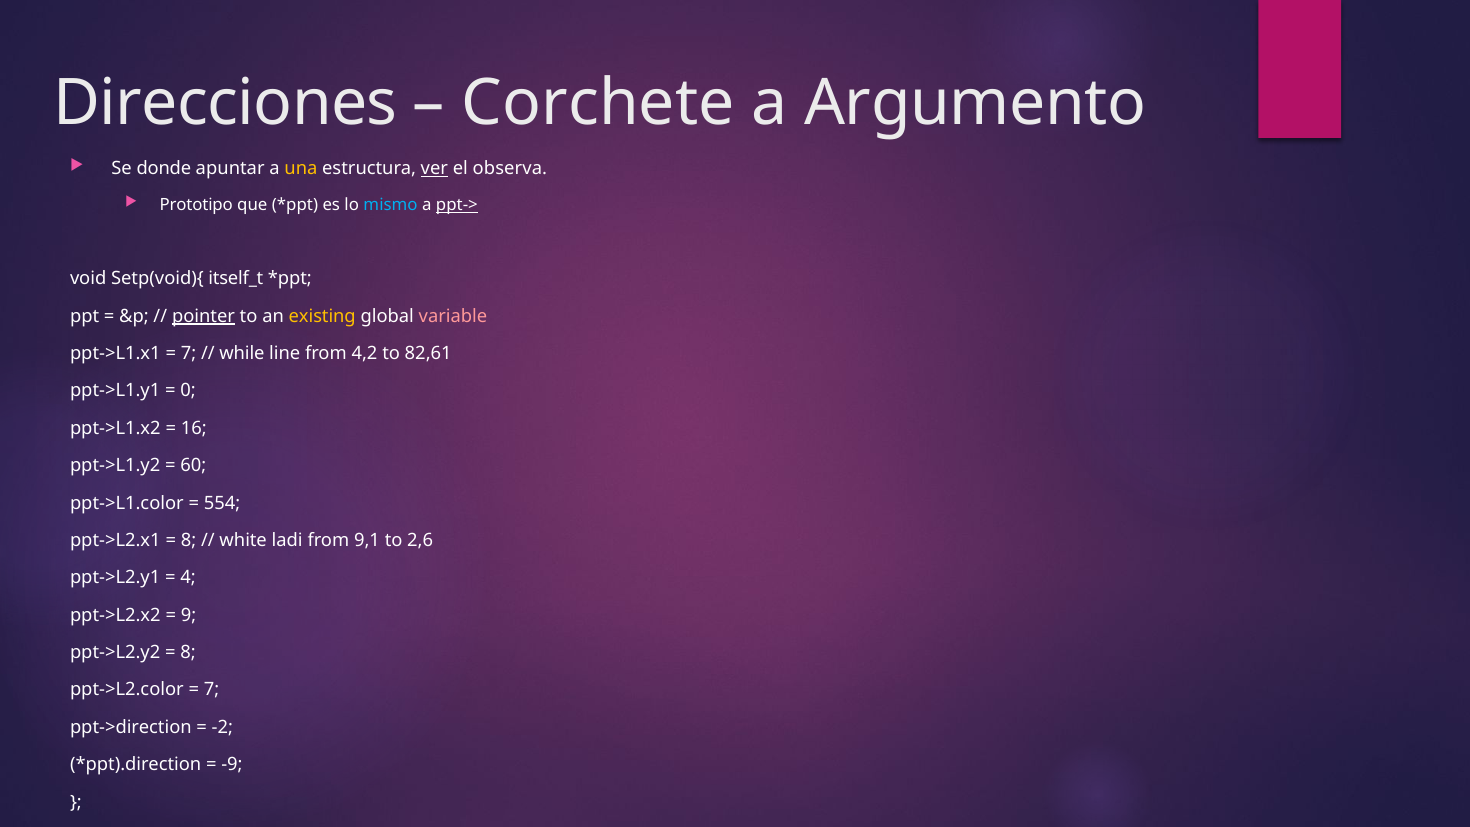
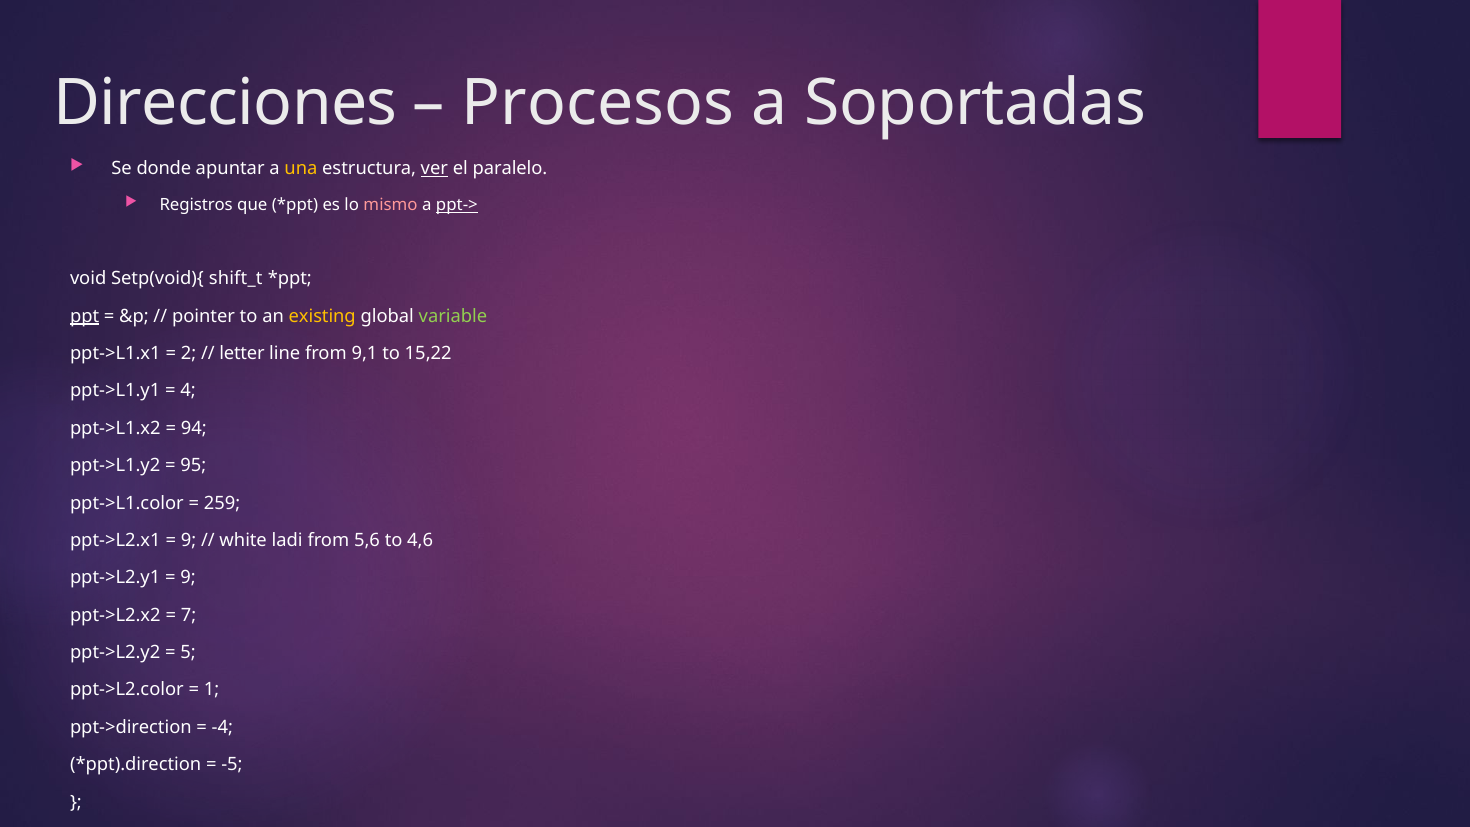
Corchete: Corchete -> Procesos
Argumento: Argumento -> Soportadas
observa: observa -> paralelo
Prototipo: Prototipo -> Registros
mismo colour: light blue -> pink
itself_t: itself_t -> shift_t
ppt underline: none -> present
pointer underline: present -> none
variable colour: pink -> light green
7 at (189, 353): 7 -> 2
while: while -> letter
4,2: 4,2 -> 9,1
82,61: 82,61 -> 15,22
0: 0 -> 4
16: 16 -> 94
60: 60 -> 95
554: 554 -> 259
8 at (189, 540): 8 -> 9
9,1: 9,1 -> 5,6
2,6: 2,6 -> 4,6
4 at (188, 578): 4 -> 9
9: 9 -> 7
8 at (188, 652): 8 -> 5
7 at (212, 690): 7 -> 1
-2: -2 -> -4
-9: -9 -> -5
